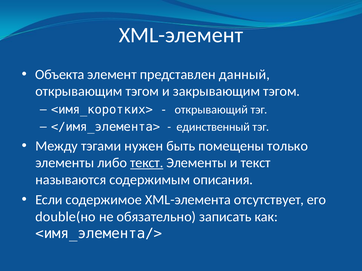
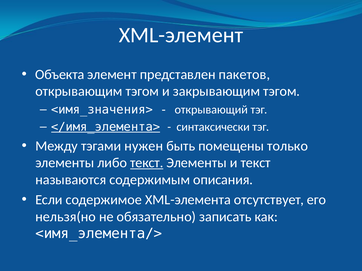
данный: данный -> пакетов
<имя_коротких>: <имя_коротких> -> <имя_значения>
</имя_элемента> underline: none -> present
единственный: единственный -> синтаксически
double(но: double(но -> нельзя(но
